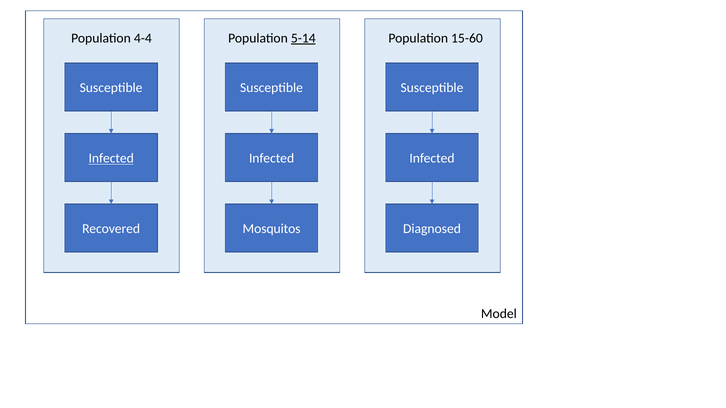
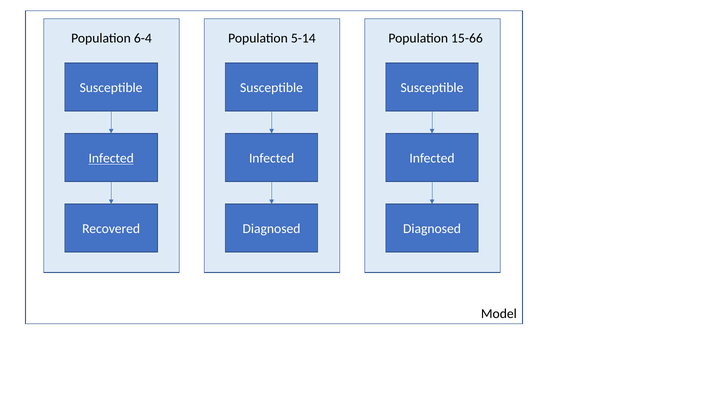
4-4: 4-4 -> 6-4
5-14 underline: present -> none
15-60: 15-60 -> 15-66
Mosquitos at (272, 229): Mosquitos -> Diagnosed
